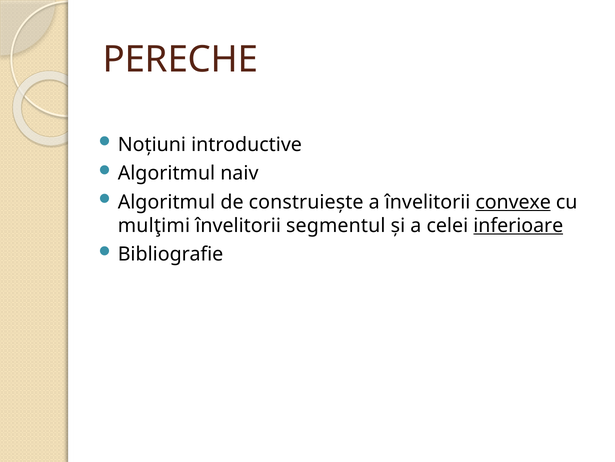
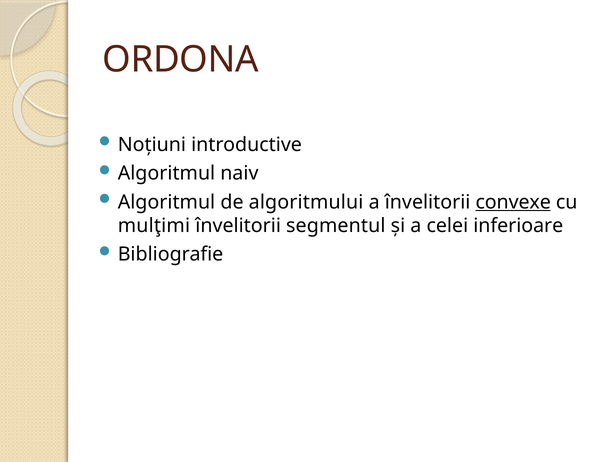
PERECHE: PERECHE -> ORDONA
construiește: construiește -> algoritmului
inferioare underline: present -> none
